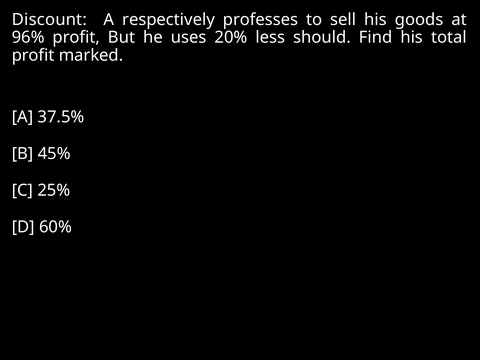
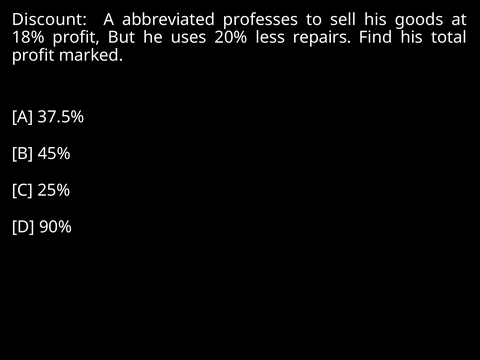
respectively: respectively -> abbreviated
96%: 96% -> 18%
should: should -> repairs
60%: 60% -> 90%
